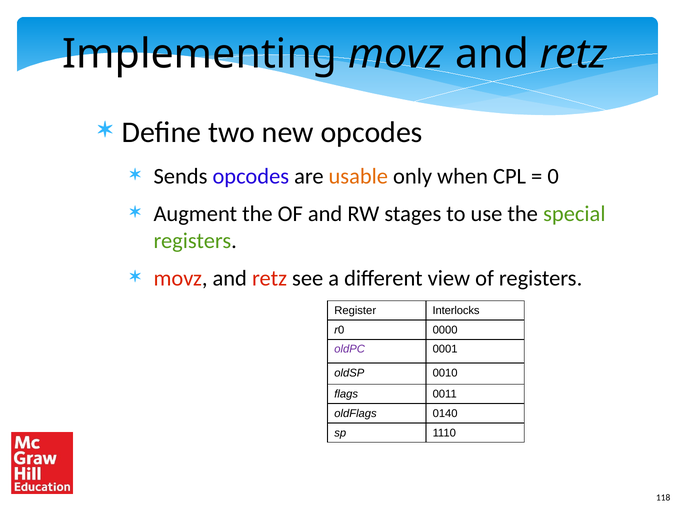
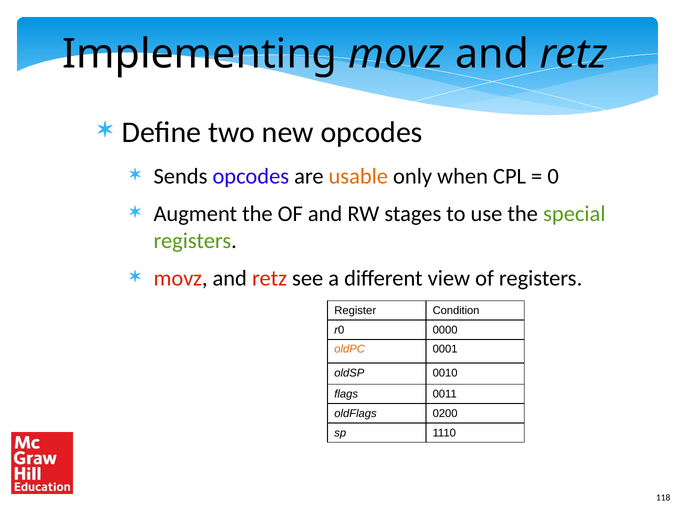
Interlocks: Interlocks -> Condition
oldPC colour: purple -> orange
0140: 0140 -> 0200
